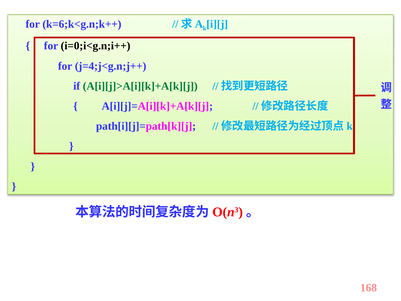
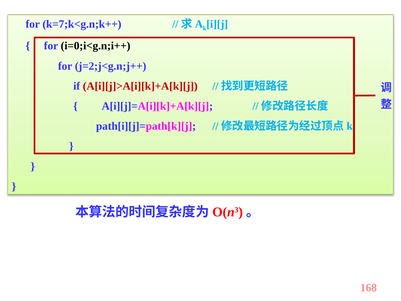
k=6;k<g.n;k++: k=6;k<g.n;k++ -> k=7;k<g.n;k++
j=4;j<g.n;j++: j=4;j<g.n;j++ -> j=2;j<g.n;j++
A[i][j]>A[i][k]+A[k][j colour: green -> red
